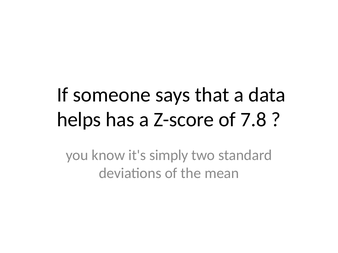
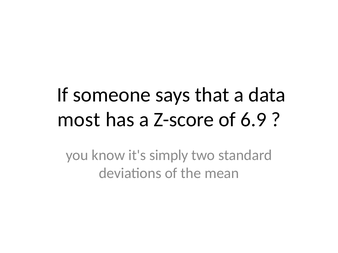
helps: helps -> most
7.8: 7.8 -> 6.9
